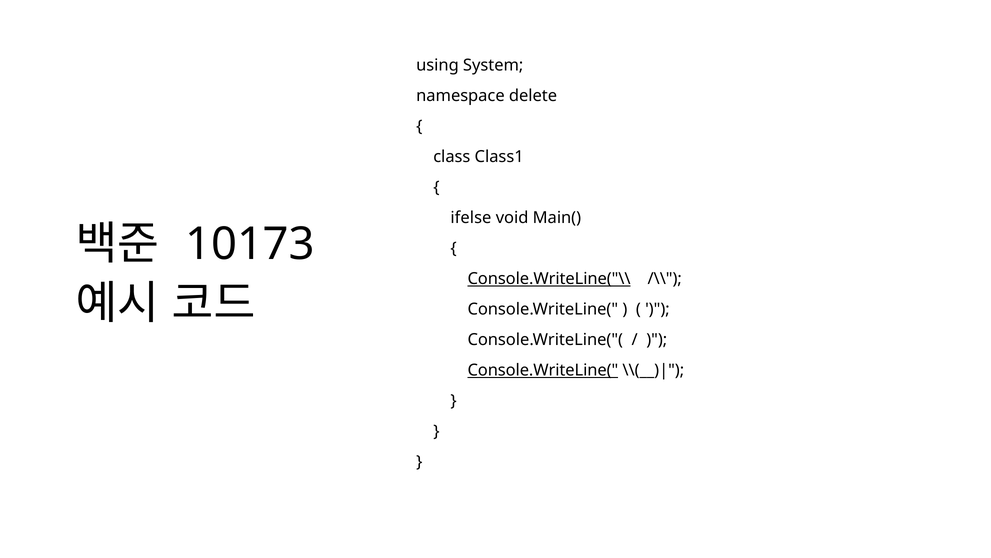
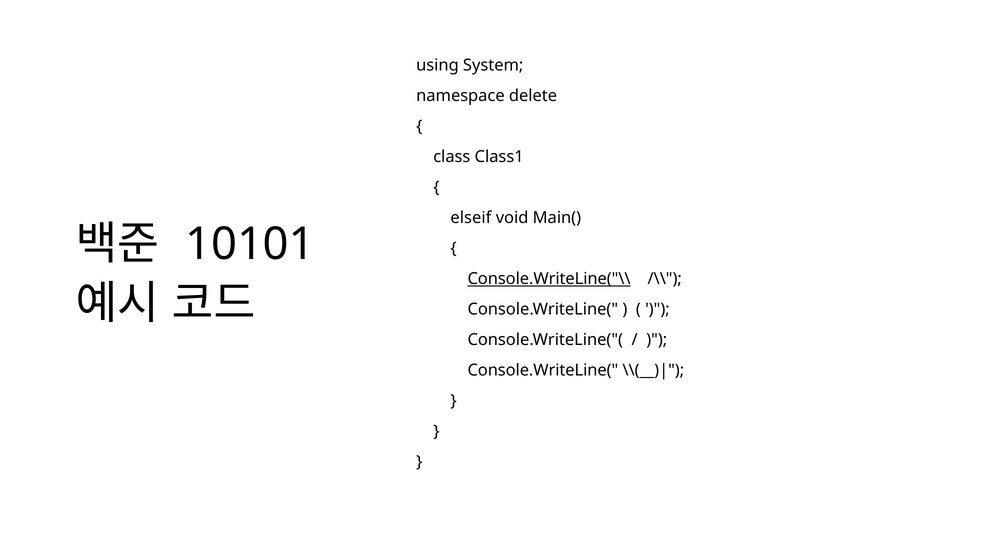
ifelse: ifelse -> elseif
10173: 10173 -> 10101
Console.WriteLine( at (543, 370) underline: present -> none
